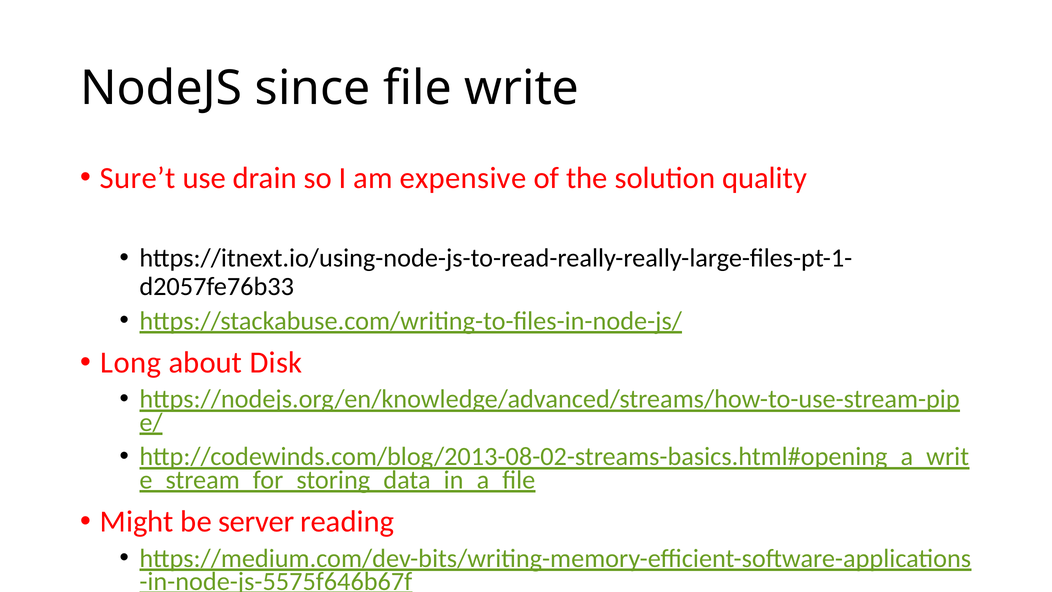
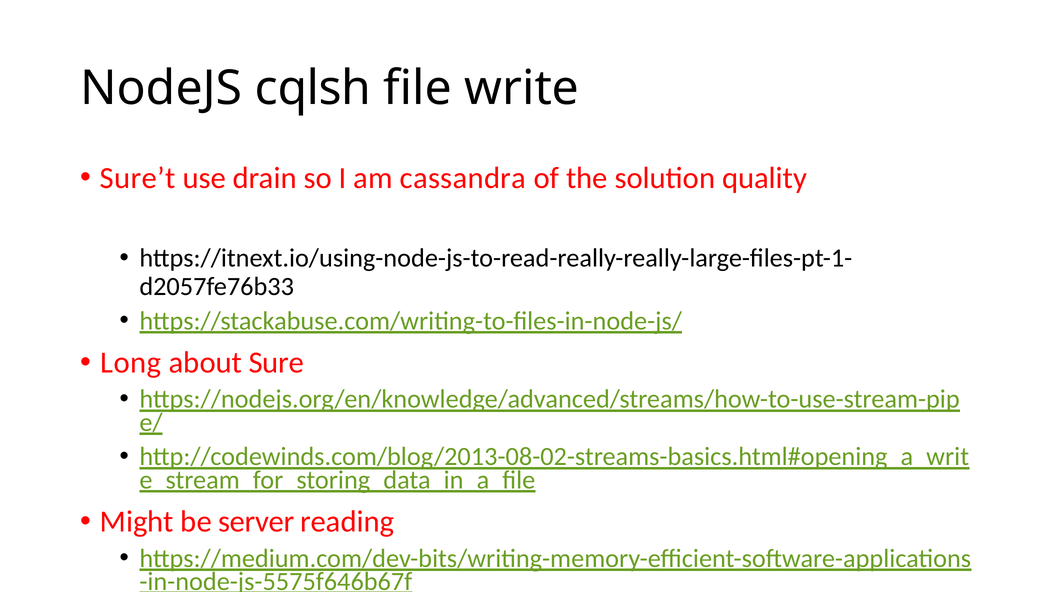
since: since -> cqlsh
expensive: expensive -> cassandra
Disk: Disk -> Sure
